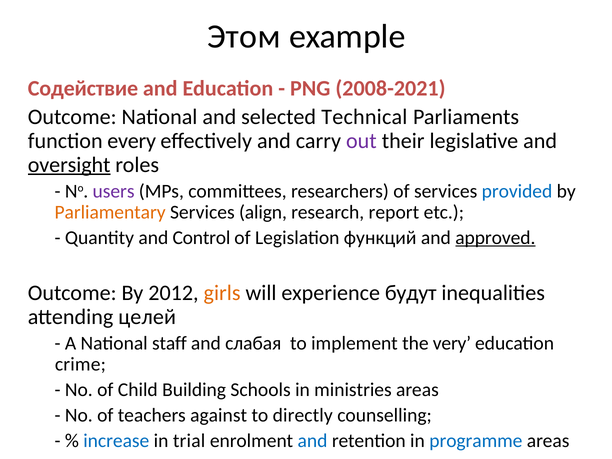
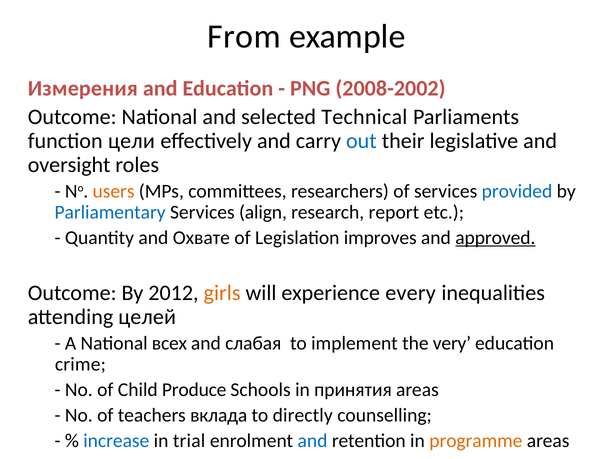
Этом: Этом -> From
Содействие: Содействие -> Измерения
2008-2021: 2008-2021 -> 2008-2002
every: every -> цели
out colour: purple -> blue
oversight underline: present -> none
users colour: purple -> orange
Parliamentary colour: orange -> blue
Control: Control -> Охвате
функций: функций -> improves
будут: будут -> every
staff: staff -> всех
Building: Building -> Produce
ministries: ministries -> принятия
against: against -> вклада
programme colour: blue -> orange
